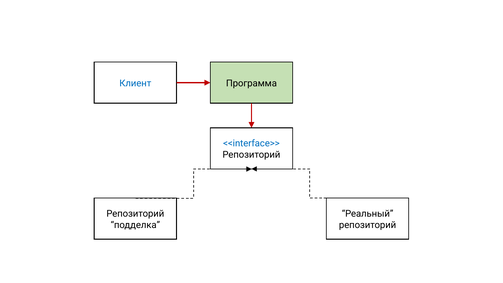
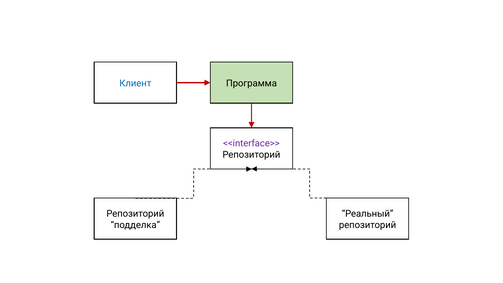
<<interface>> colour: blue -> purple
